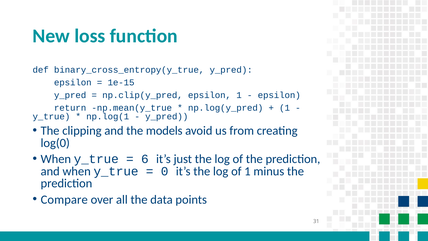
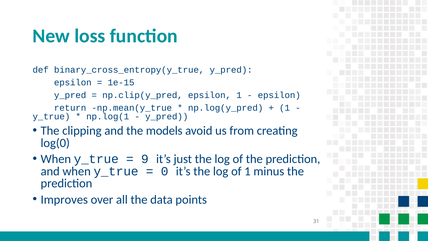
6: 6 -> 9
Compare: Compare -> Improves
